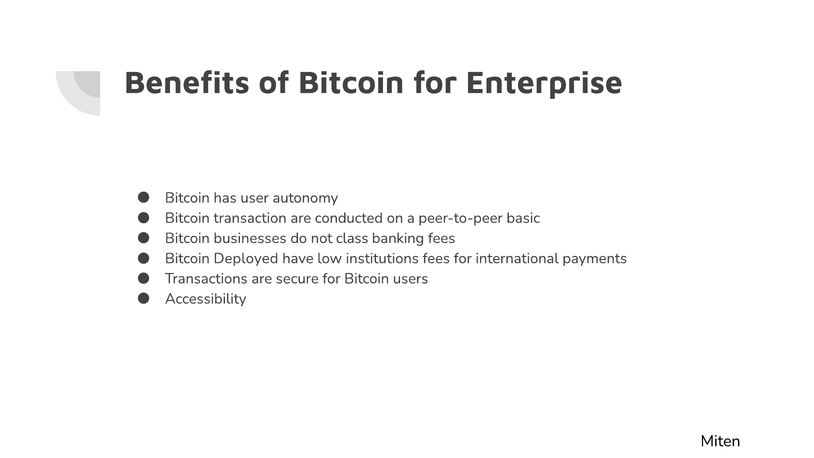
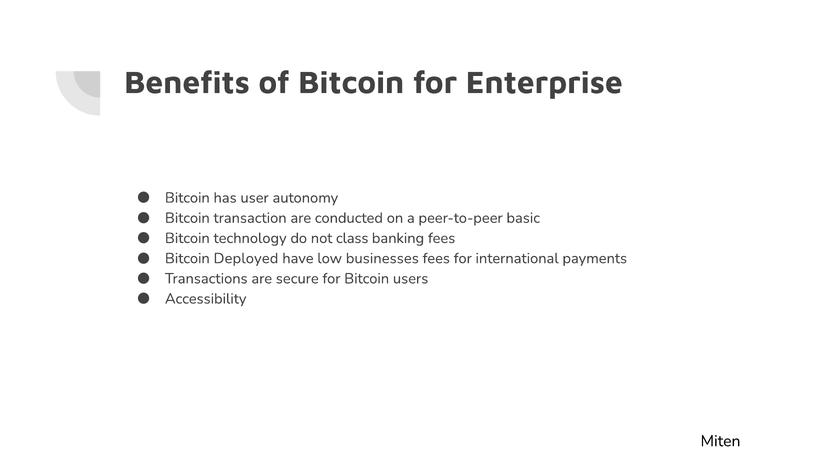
businesses: businesses -> technology
institutions: institutions -> businesses
